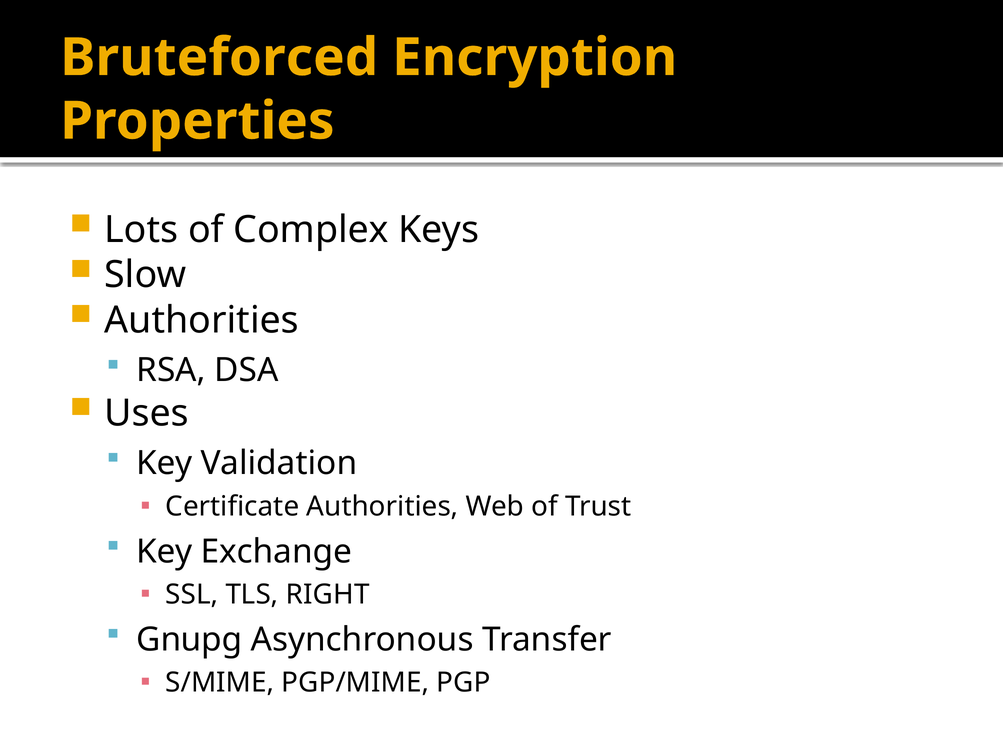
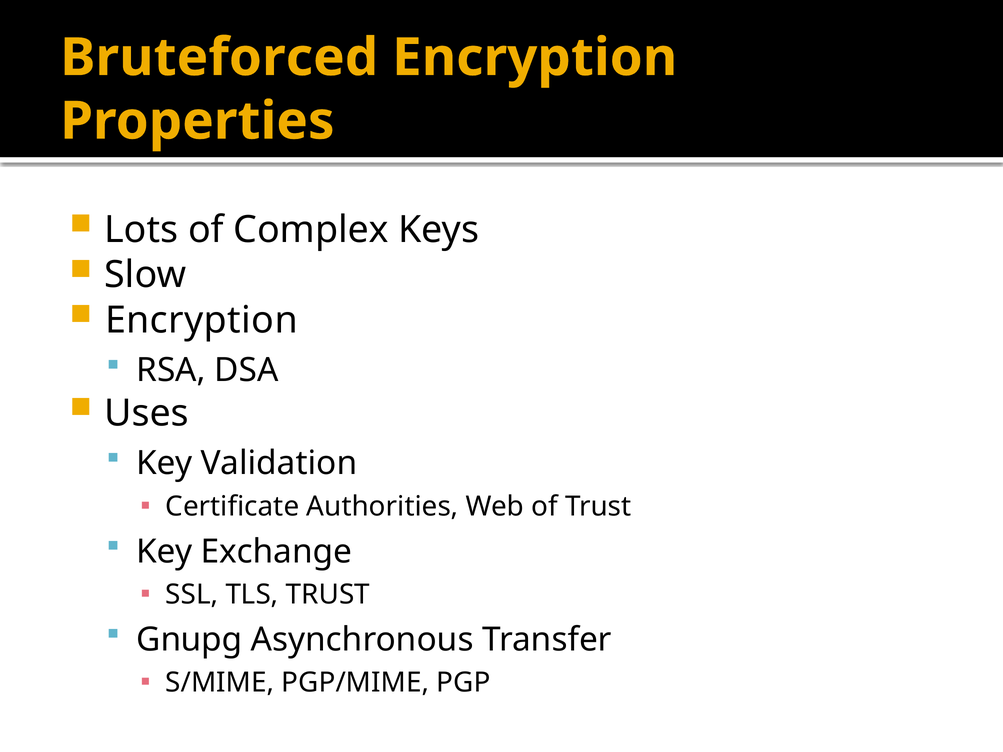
Authorities at (202, 320): Authorities -> Encryption
TLS RIGHT: RIGHT -> TRUST
